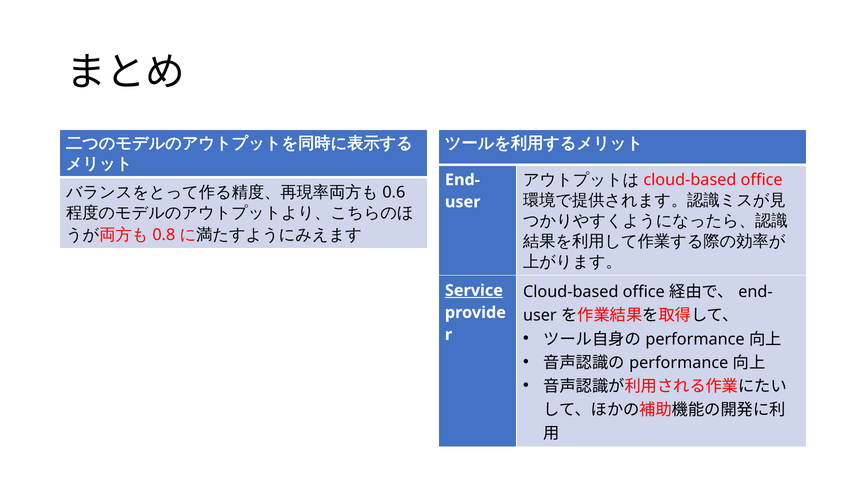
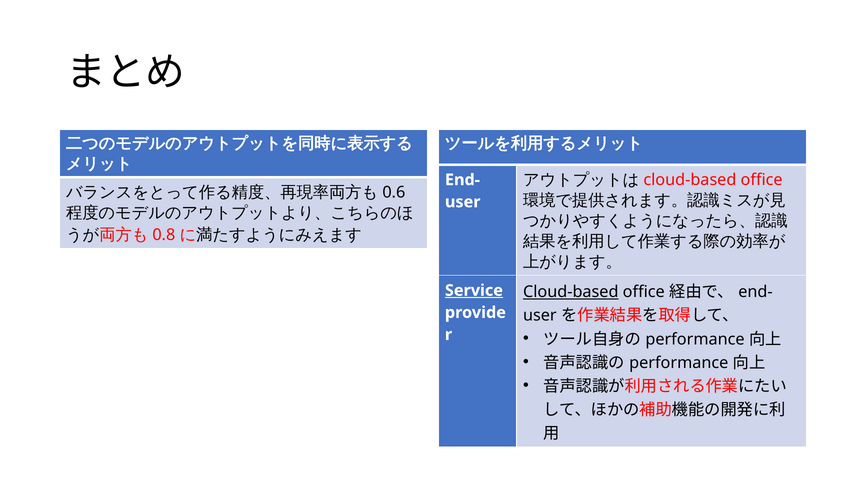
Cloud-based at (571, 292) underline: none -> present
